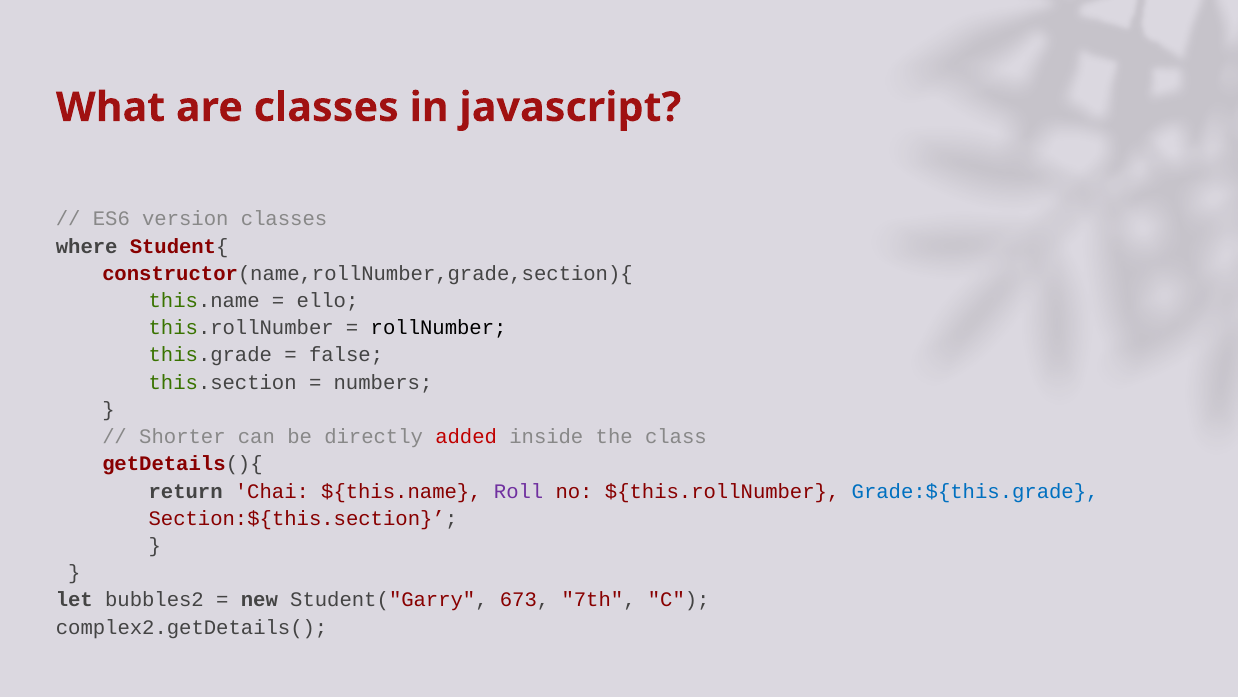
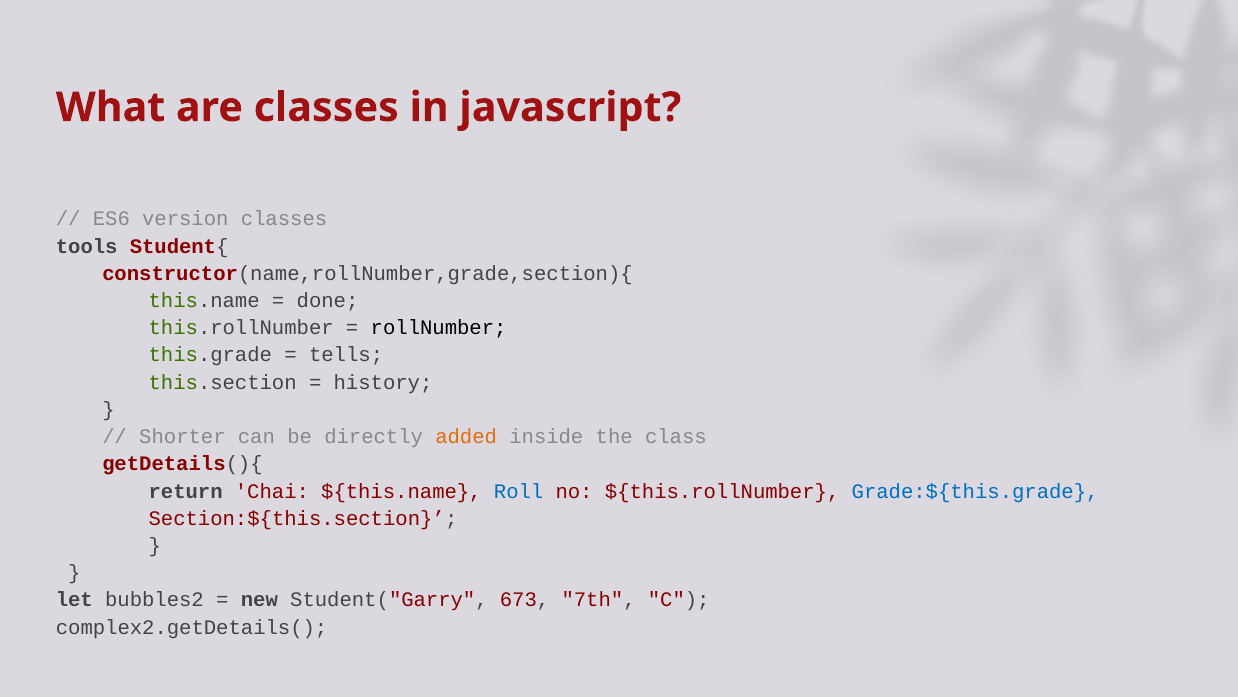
where: where -> tools
ello: ello -> done
false: false -> tells
numbers: numbers -> history
added colour: red -> orange
Roll colour: purple -> blue
